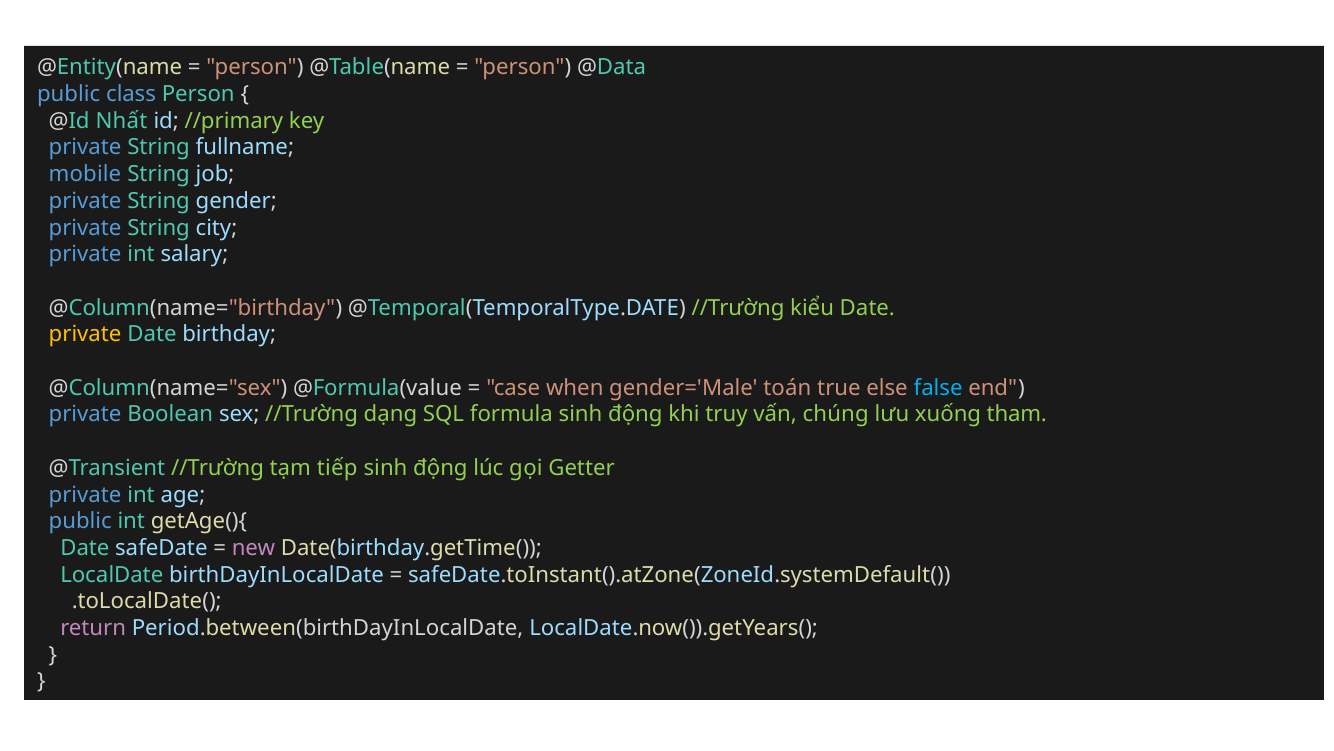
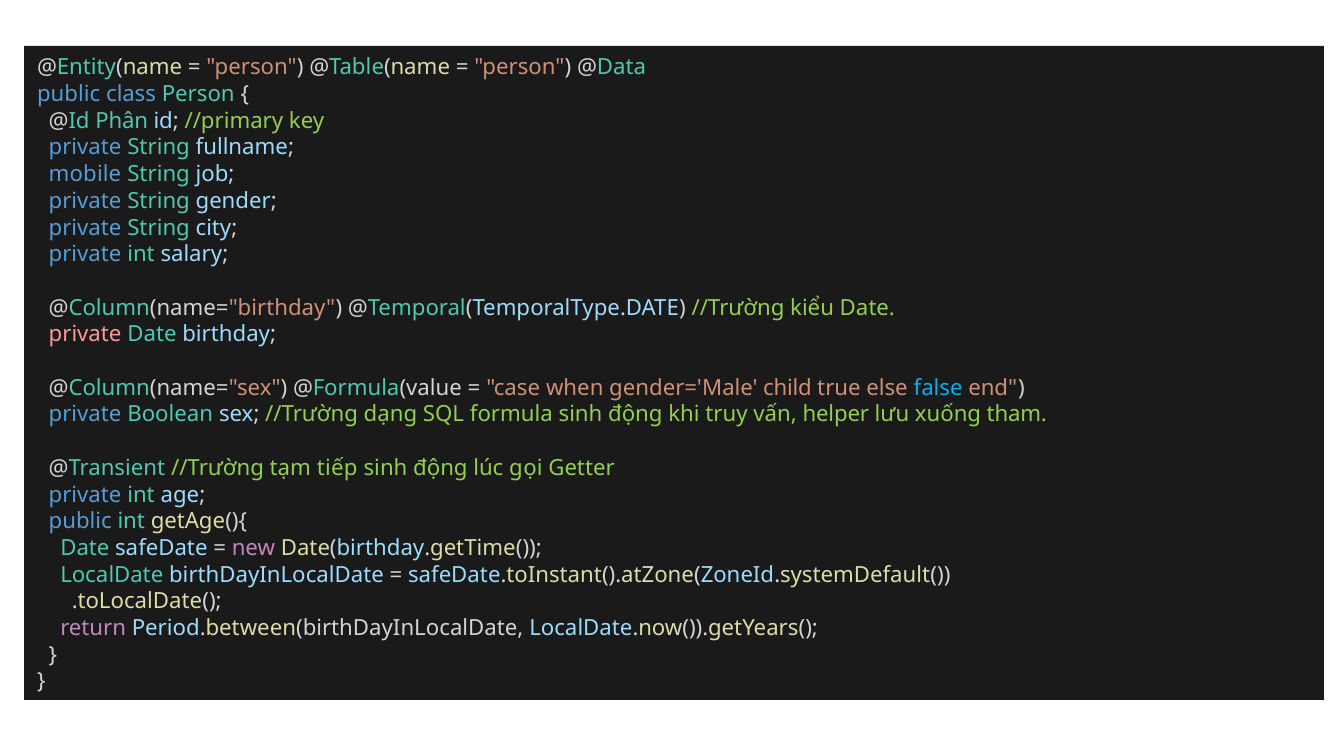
Nhất: Nhất -> Phân
private at (85, 334) colour: yellow -> pink
toán: toán -> child
chúng: chúng -> helper
